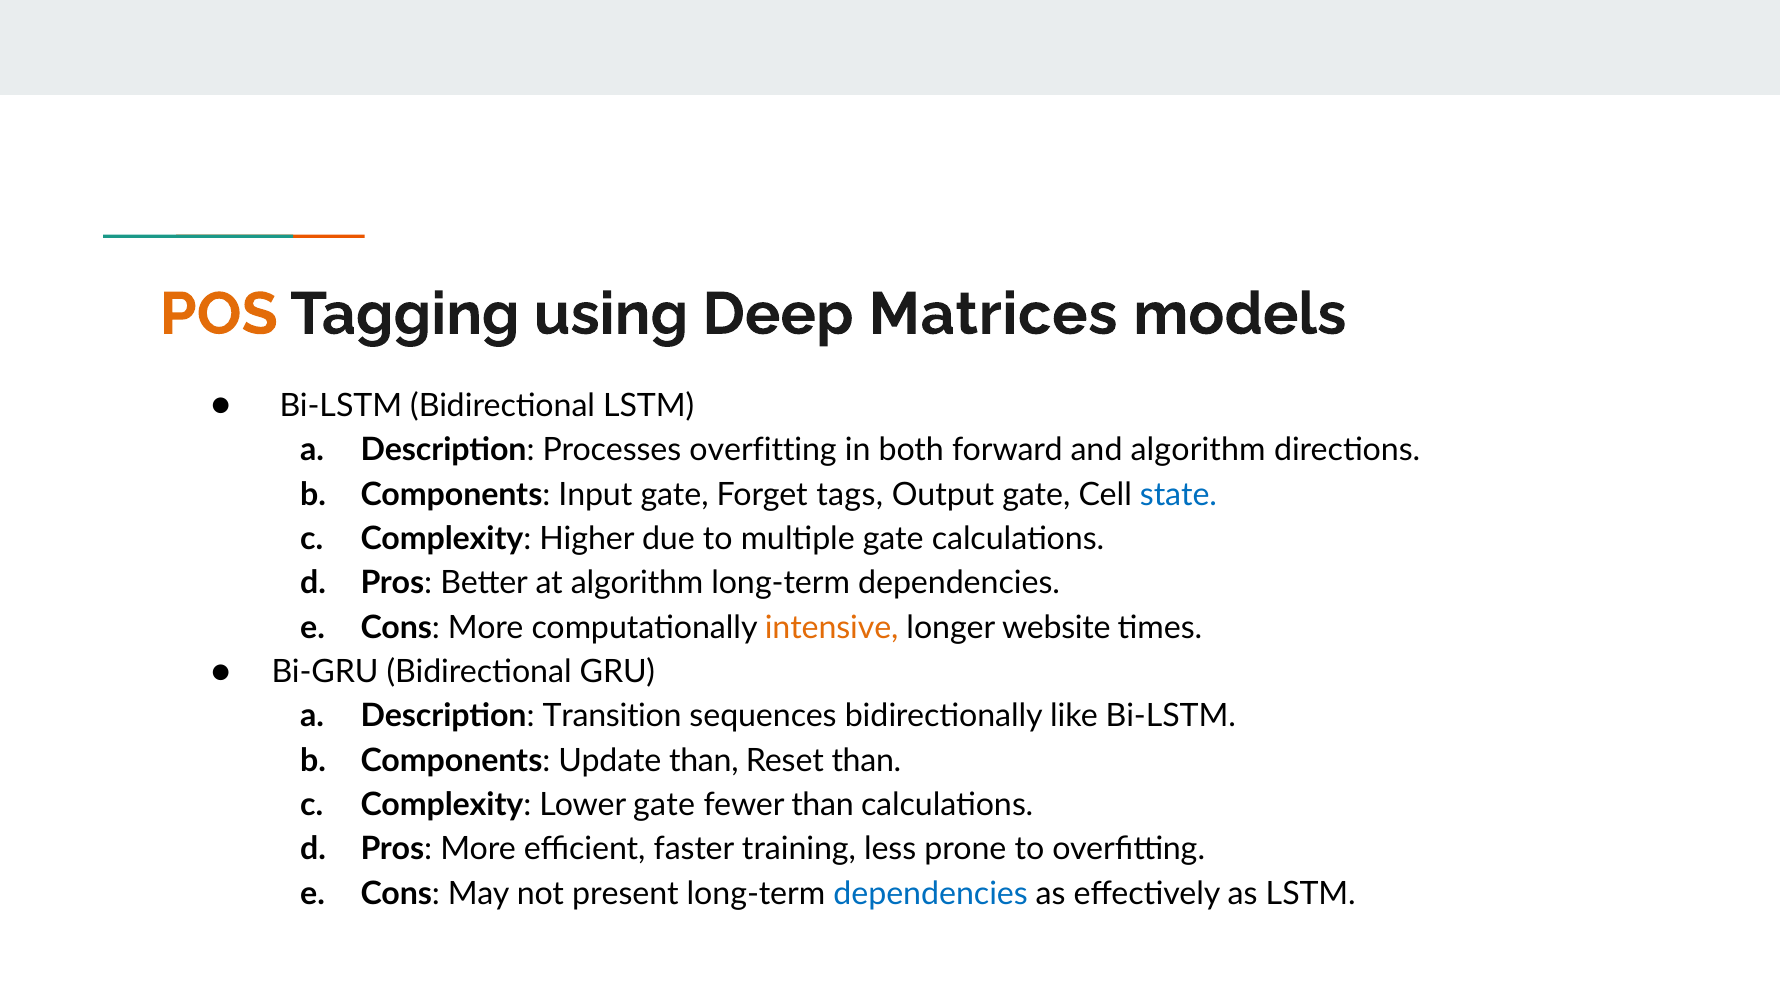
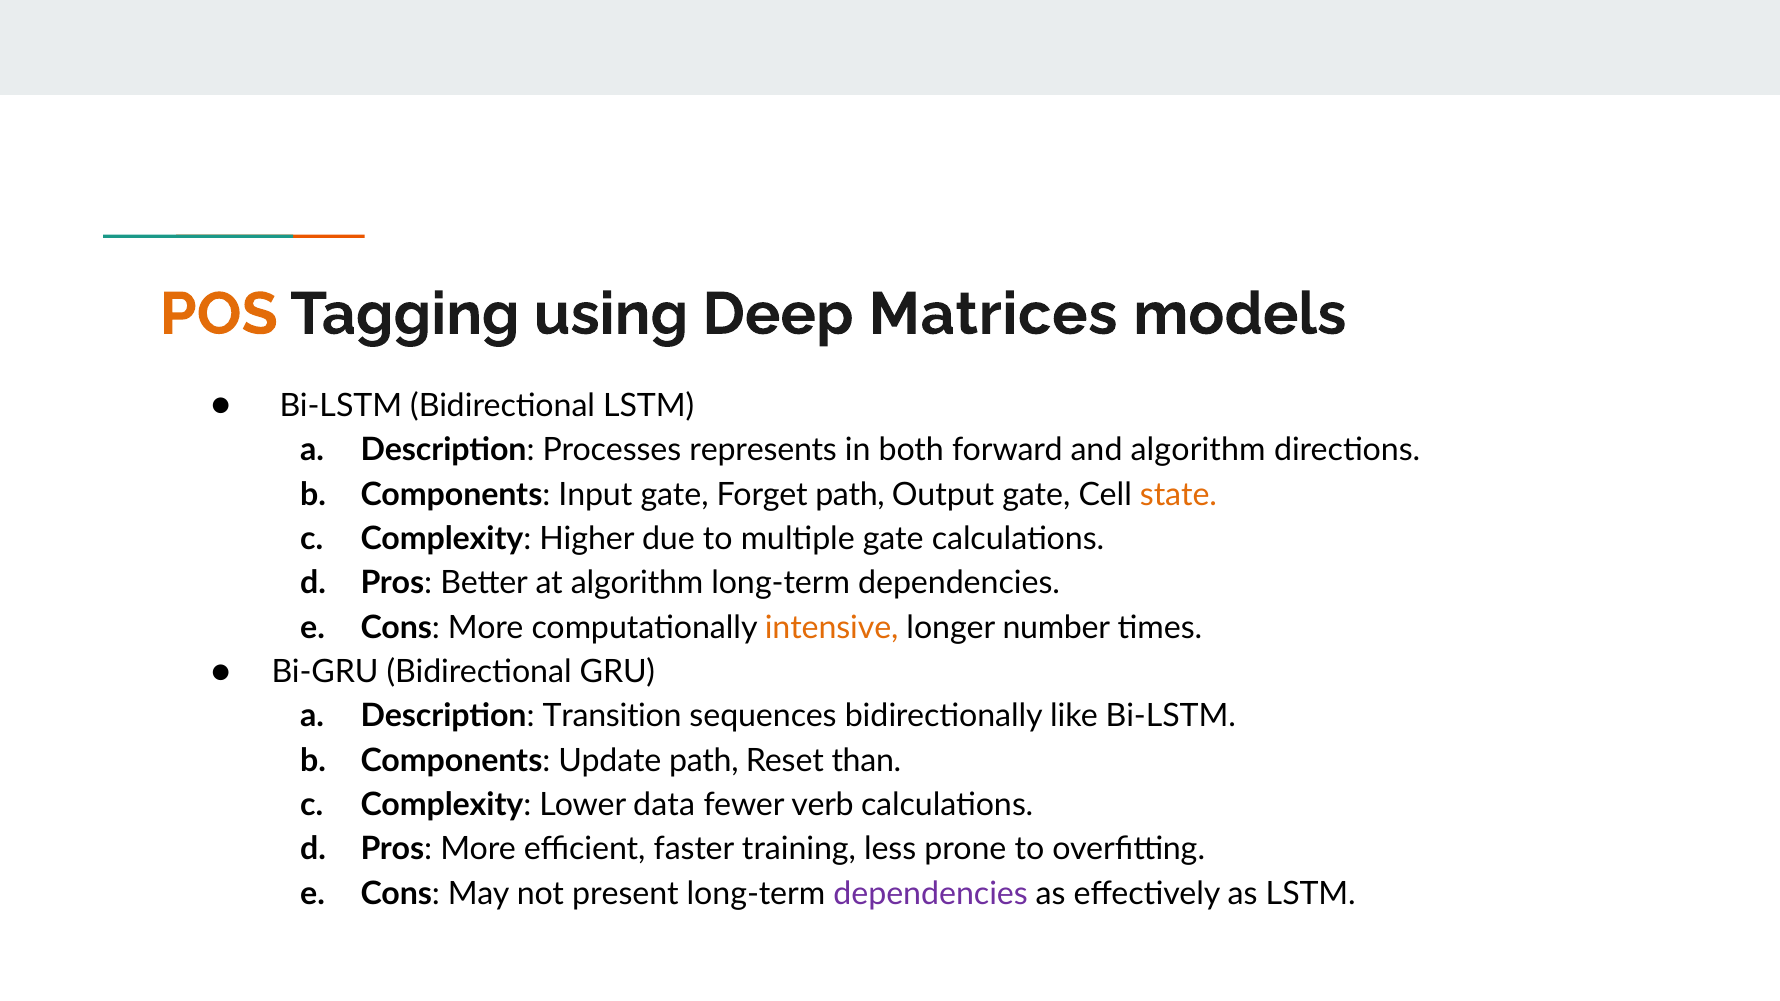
Processes overfitting: overfitting -> represents
Forget tags: tags -> path
state colour: blue -> orange
website: website -> number
Update than: than -> path
Lower gate: gate -> data
fewer than: than -> verb
dependencies at (931, 894) colour: blue -> purple
